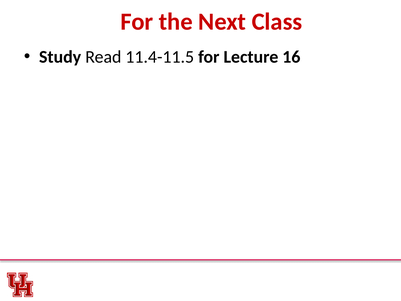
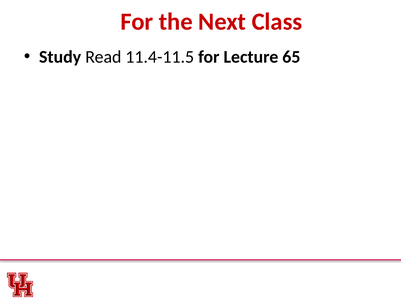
16: 16 -> 65
